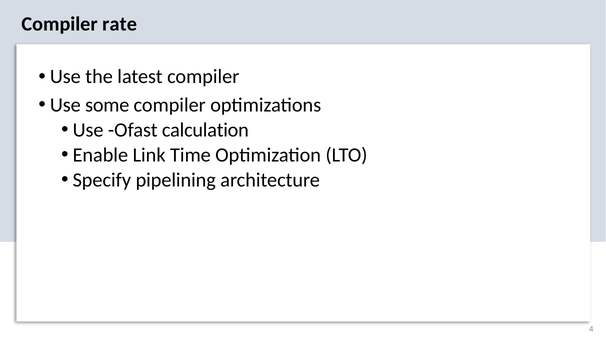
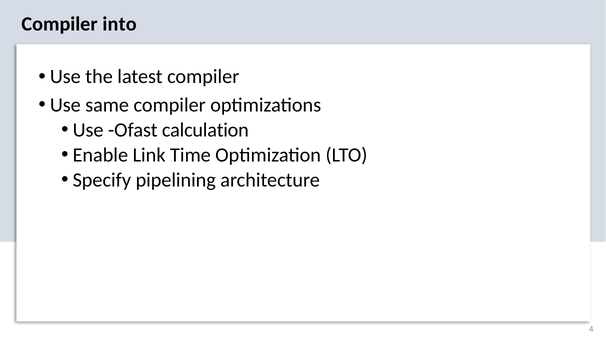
rate: rate -> into
some: some -> same
